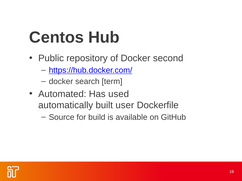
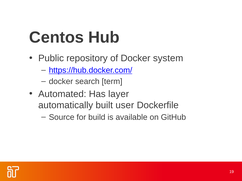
second: second -> system
used: used -> layer
